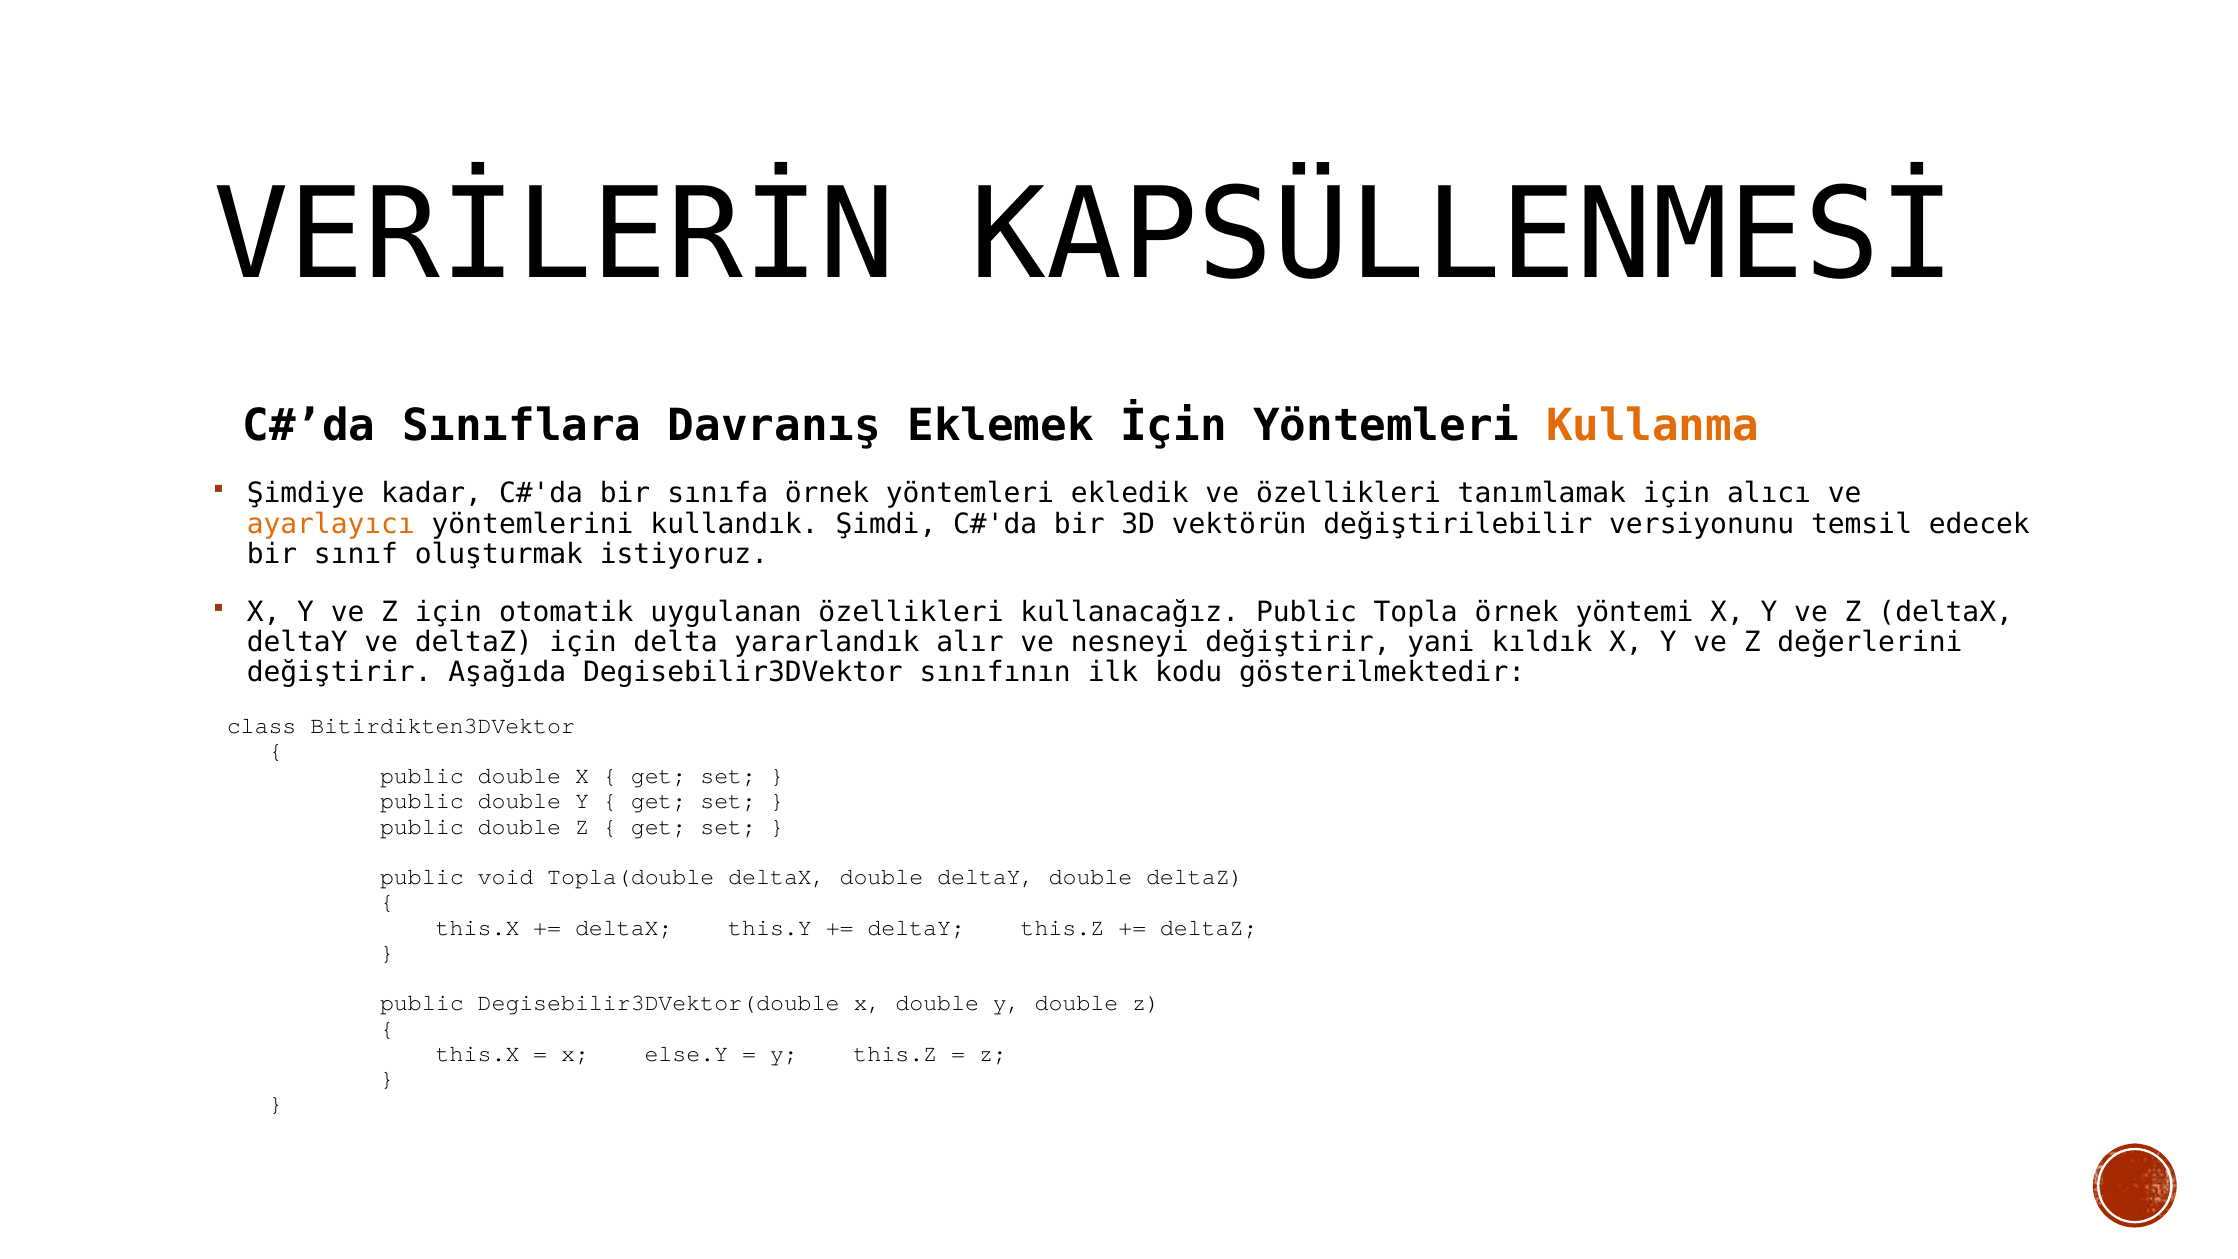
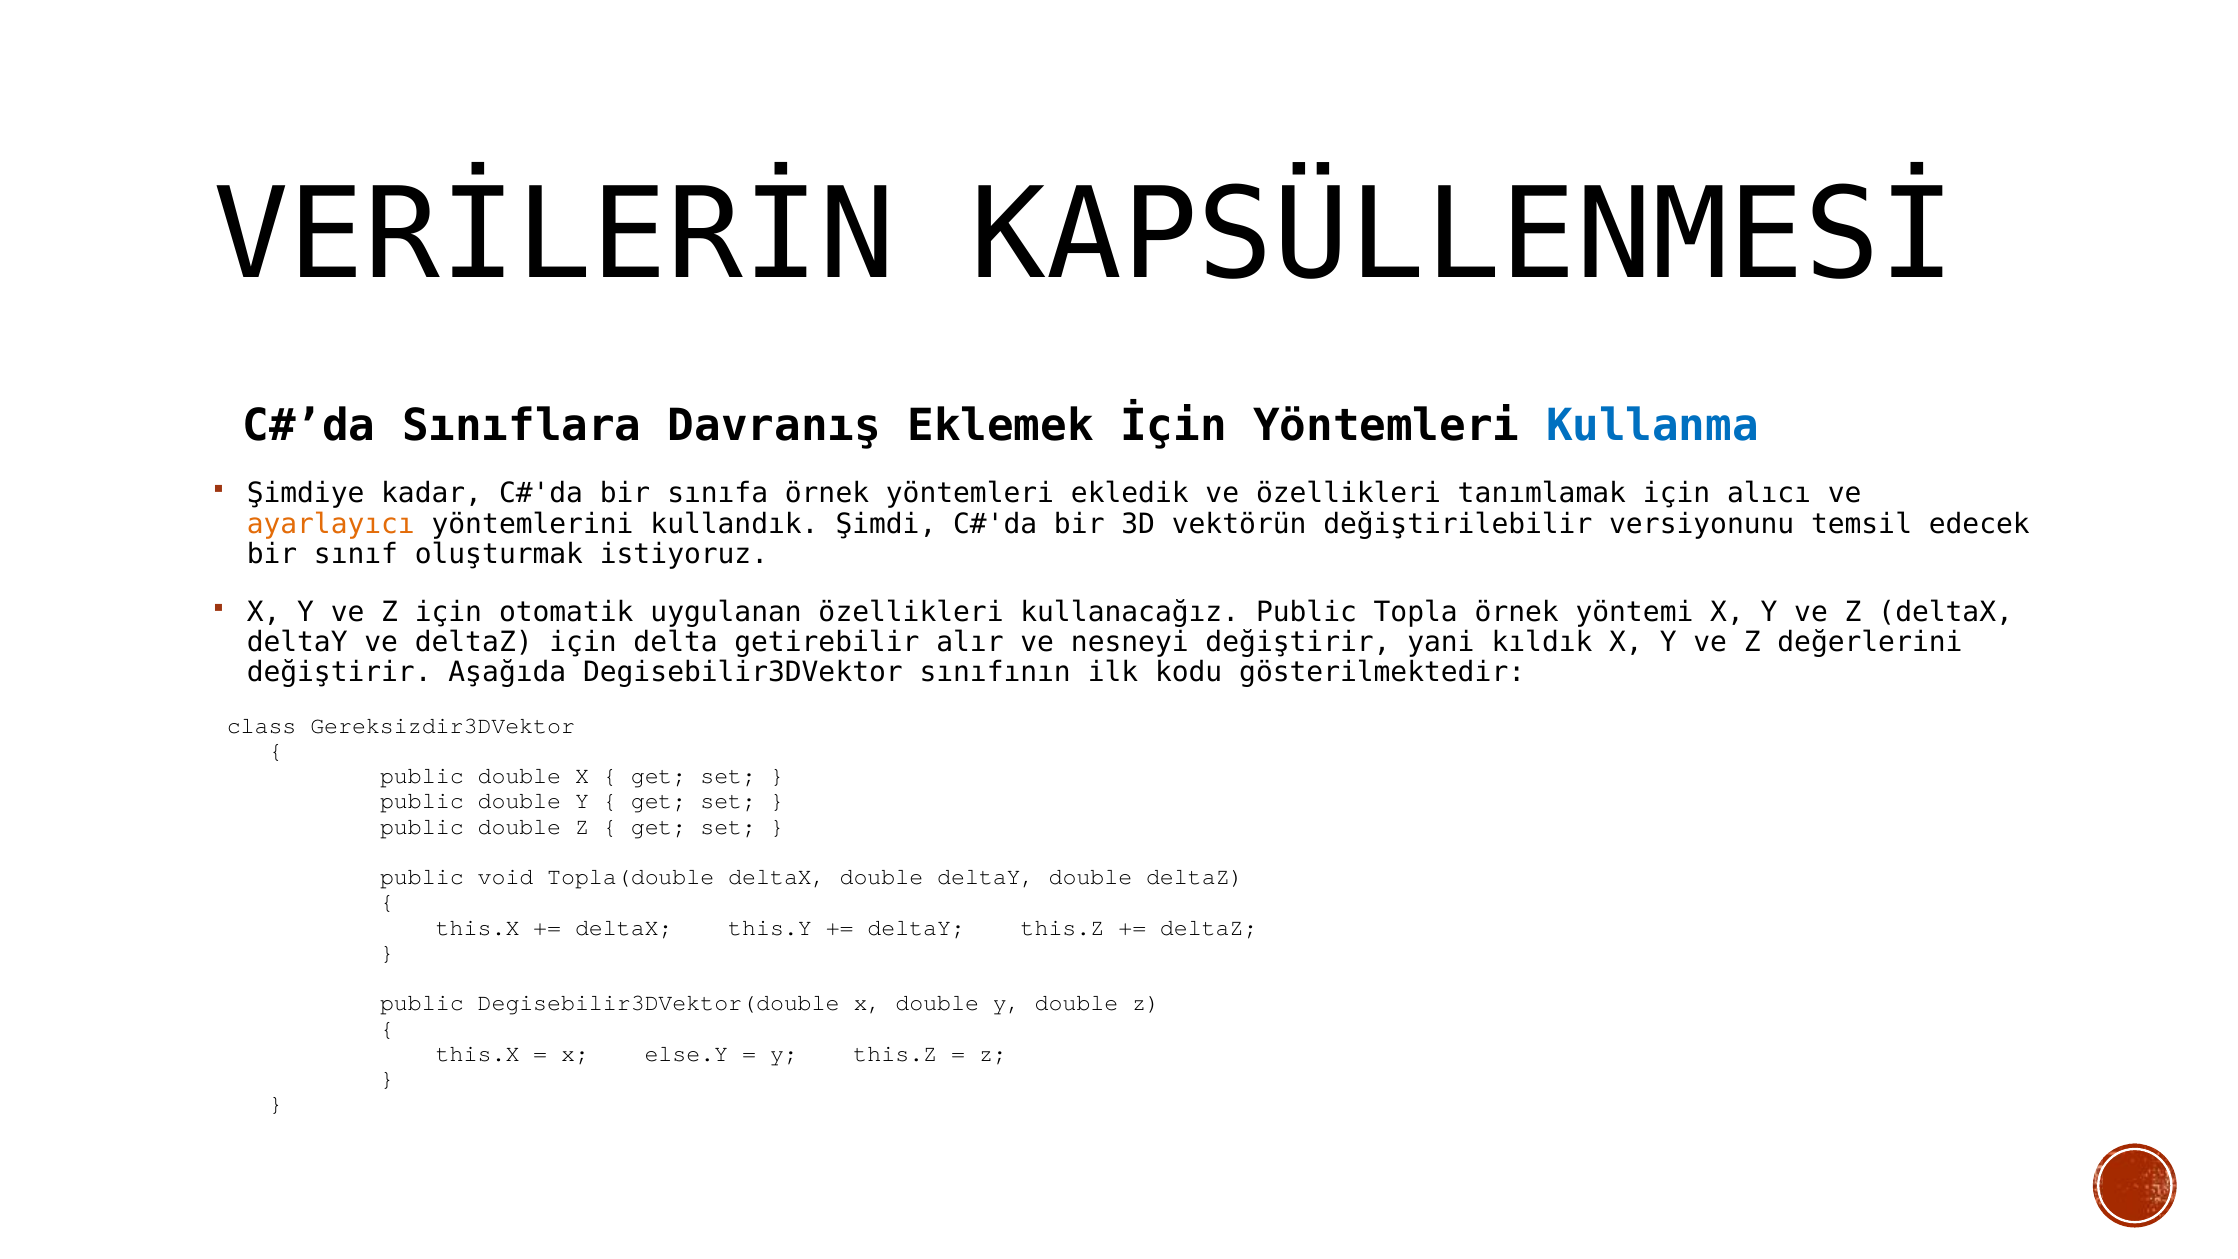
Kullanma colour: orange -> blue
yararlandık: yararlandık -> getirebilir
Bitirdikten3DVektor: Bitirdikten3DVektor -> Gereksizdir3DVektor
